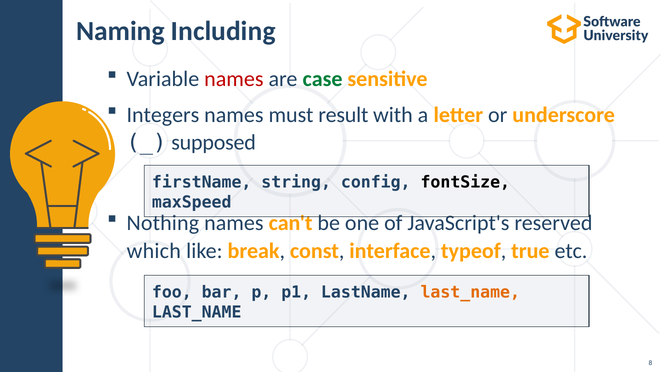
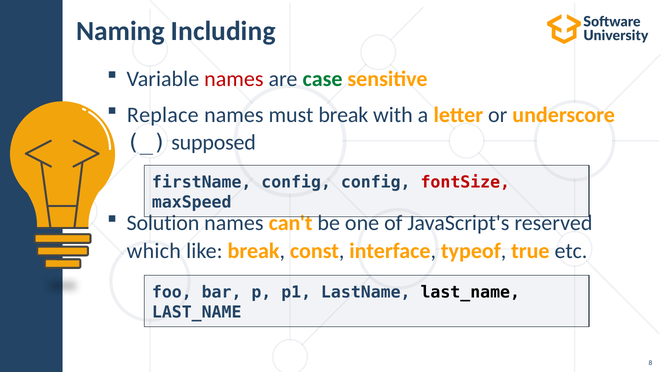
Integers: Integers -> Replace
must result: result -> break
firstName string: string -> config
fontSize colour: black -> red
Nothing: Nothing -> Solution
last_name at (470, 292) colour: orange -> black
